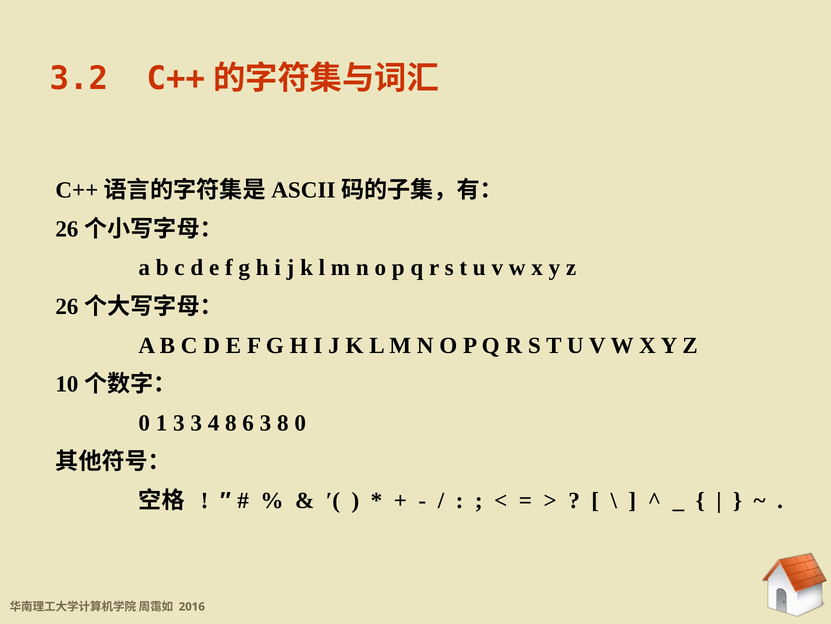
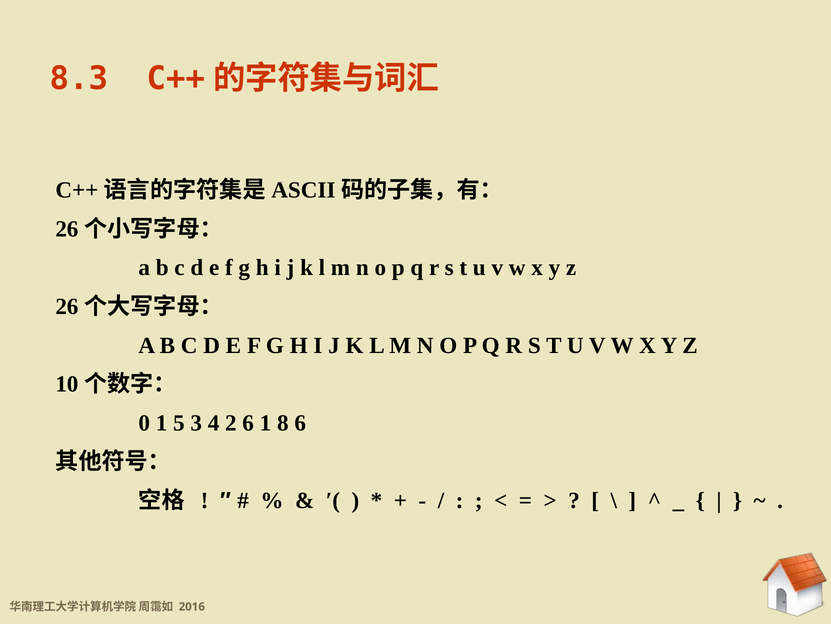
3.2: 3.2 -> 8.3
1 3: 3 -> 5
4 8: 8 -> 2
6 3: 3 -> 1
8 0: 0 -> 6
